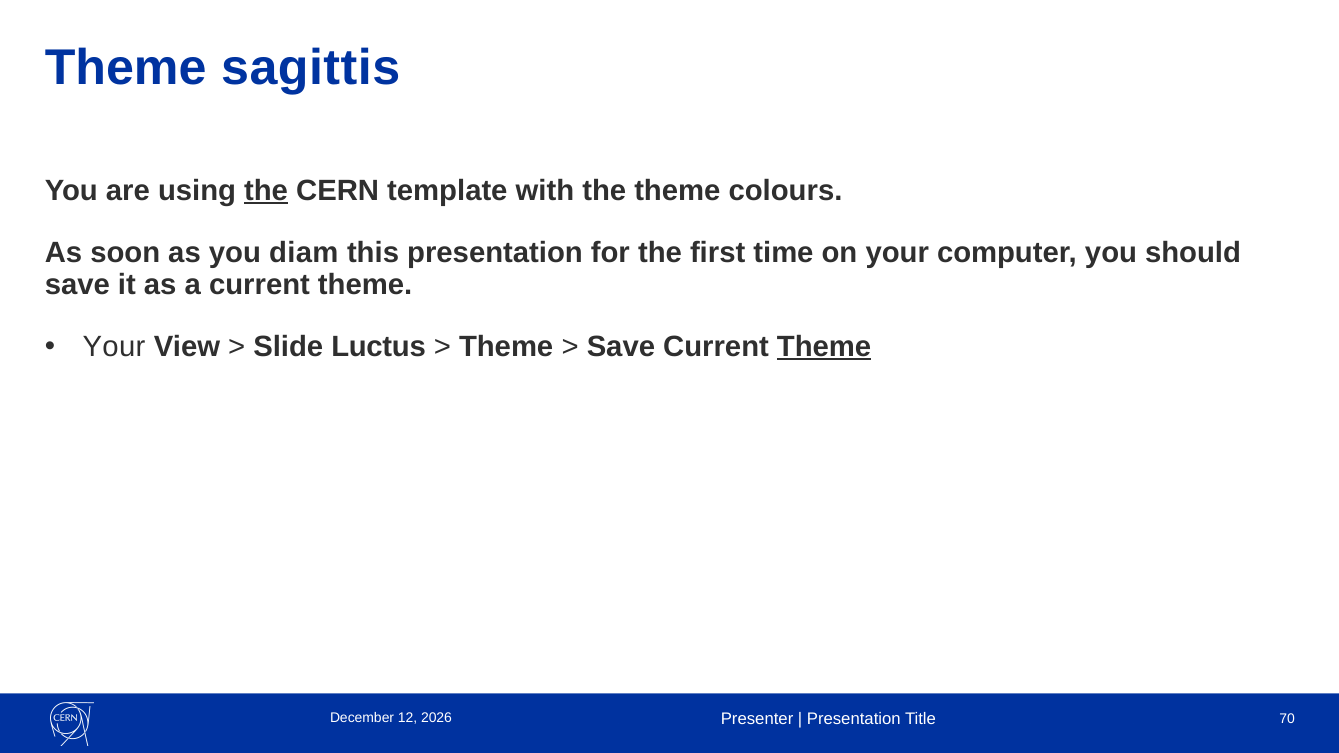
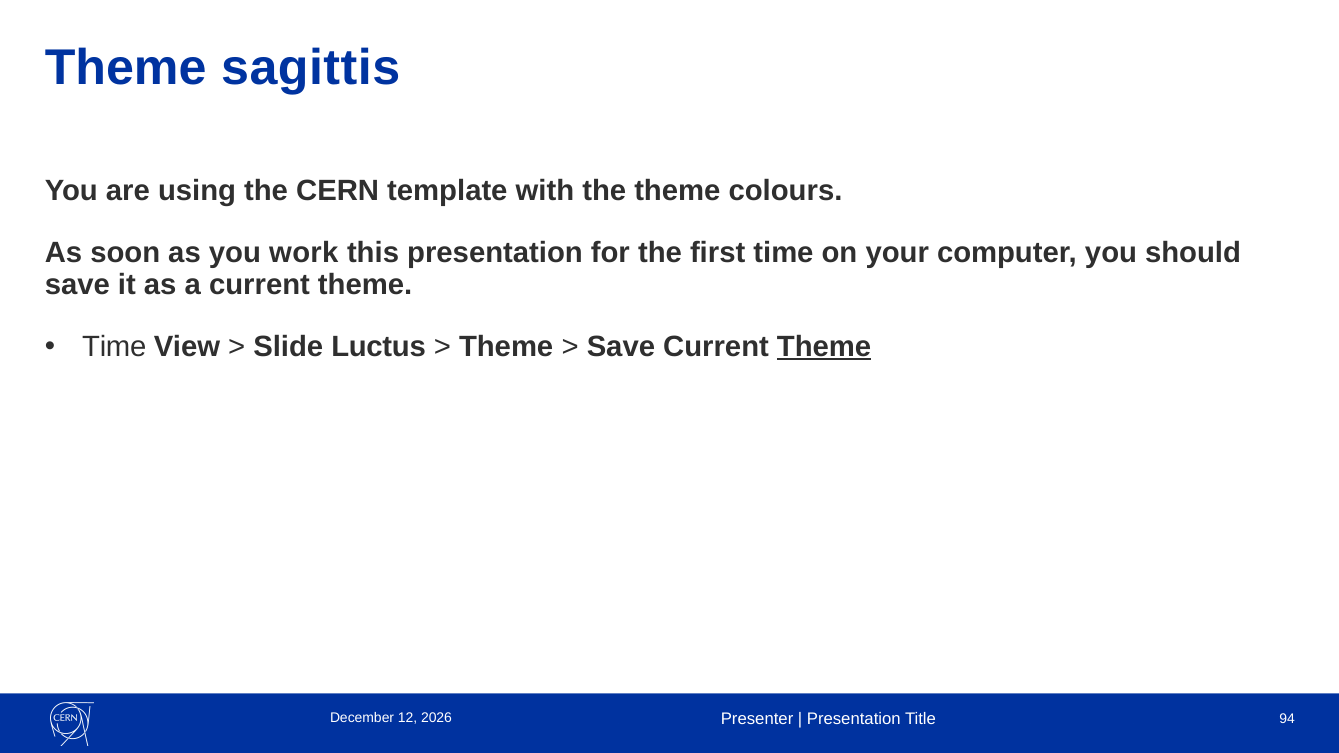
the at (266, 191) underline: present -> none
diam: diam -> work
Your at (114, 347): Your -> Time
70: 70 -> 94
